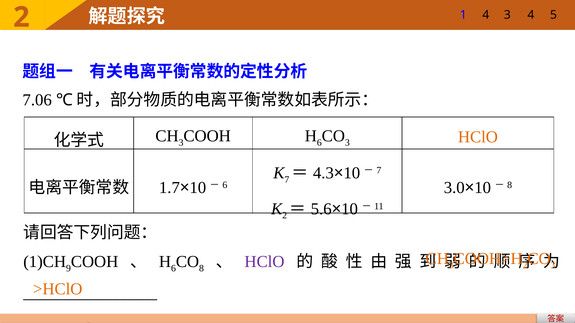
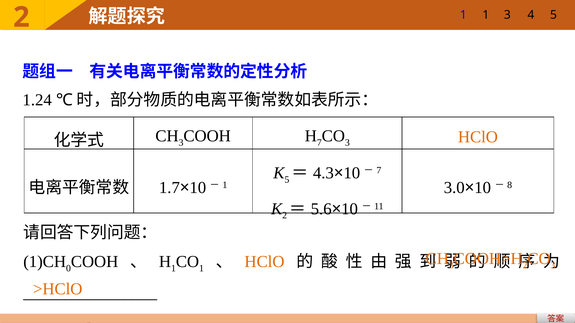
1 4: 4 -> 1
7.06: 7.06 -> 1.24
6 at (319, 143): 6 -> 7
7 at (287, 180): 7 -> 5
6 at (225, 185): 6 -> 1
9: 9 -> 0
6 at (173, 269): 6 -> 1
8 at (201, 269): 8 -> 1
HClO at (264, 262) colour: purple -> orange
